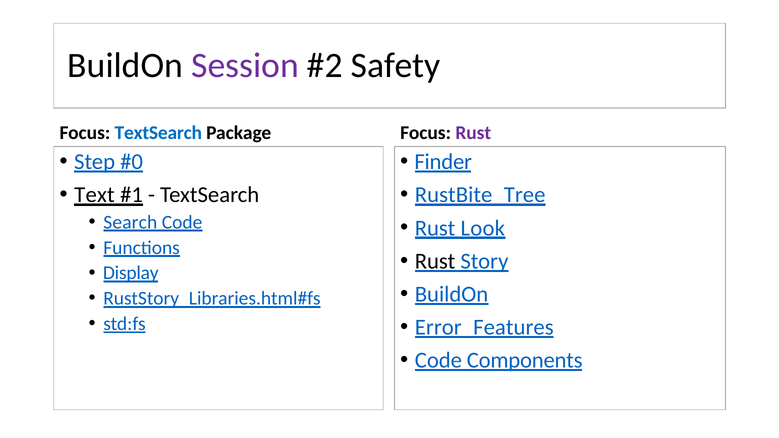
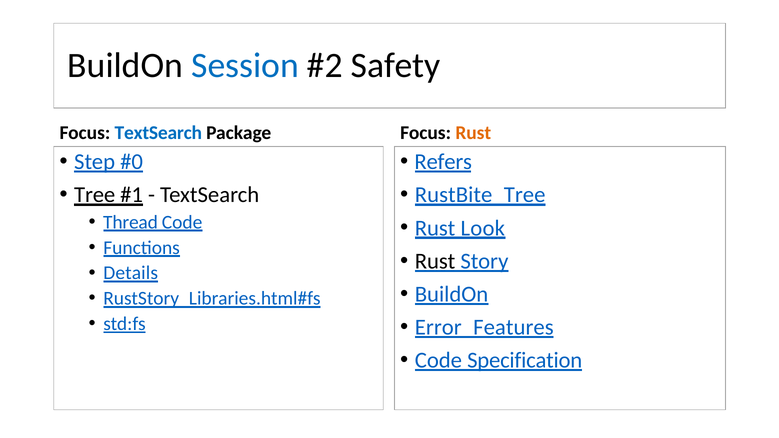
Session colour: purple -> blue
Rust at (473, 133) colour: purple -> orange
Finder: Finder -> Refers
Text: Text -> Tree
Search: Search -> Thread
Display: Display -> Details
Components: Components -> Specification
